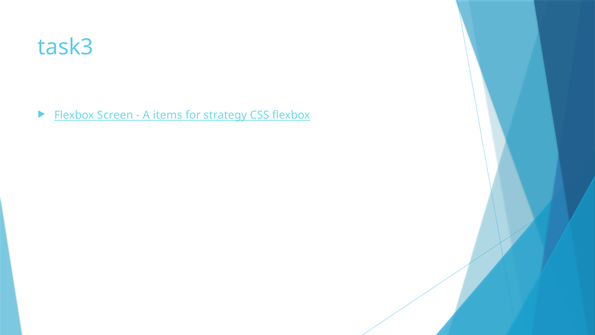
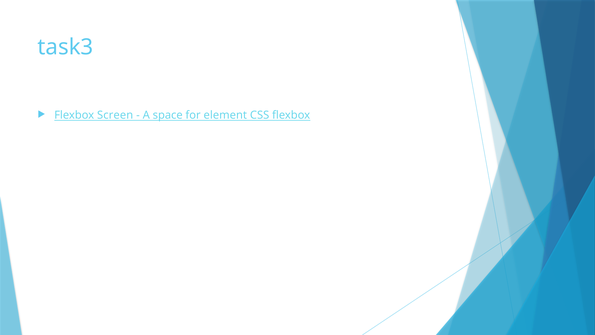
items: items -> space
strategy: strategy -> element
